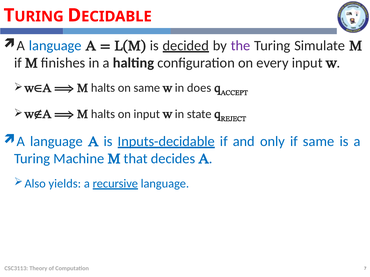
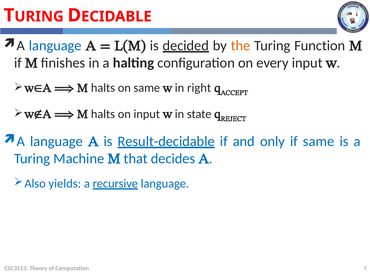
the colour: purple -> orange
Simulate: Simulate -> Function
does: does -> right
Inputs-decidable: Inputs-decidable -> Result-decidable
